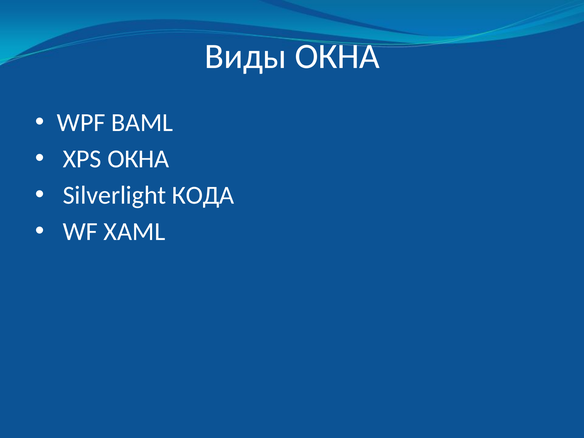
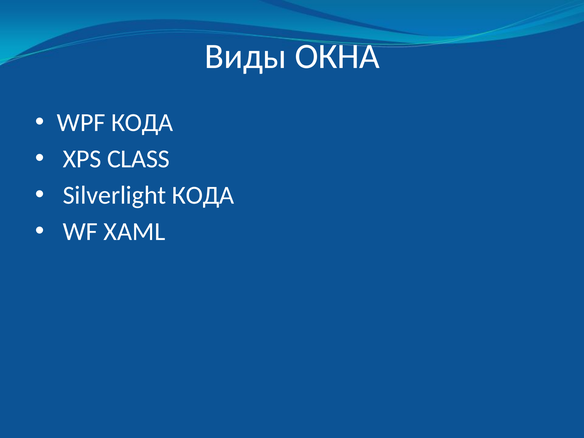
WPF BAML: BAML -> КОДА
XPS ОКНА: ОКНА -> CLASS
